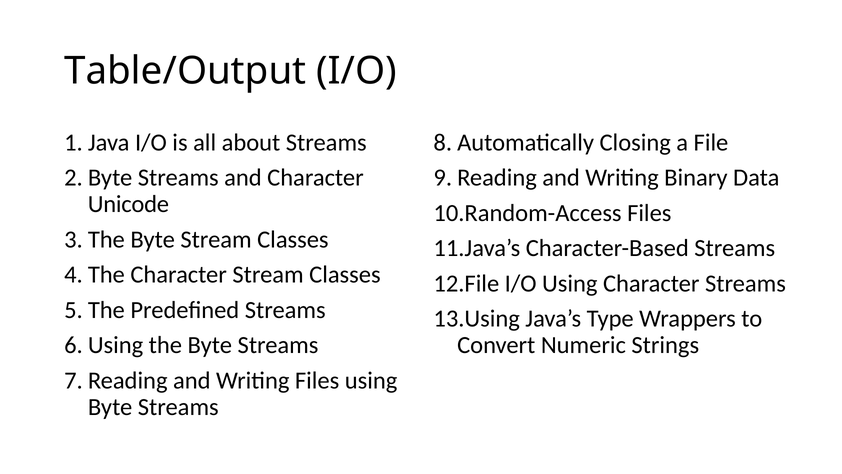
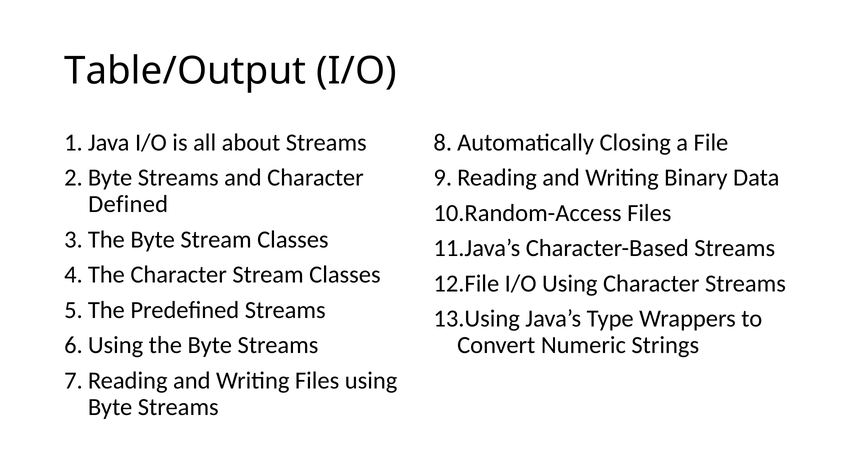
Unicode: Unicode -> Defined
